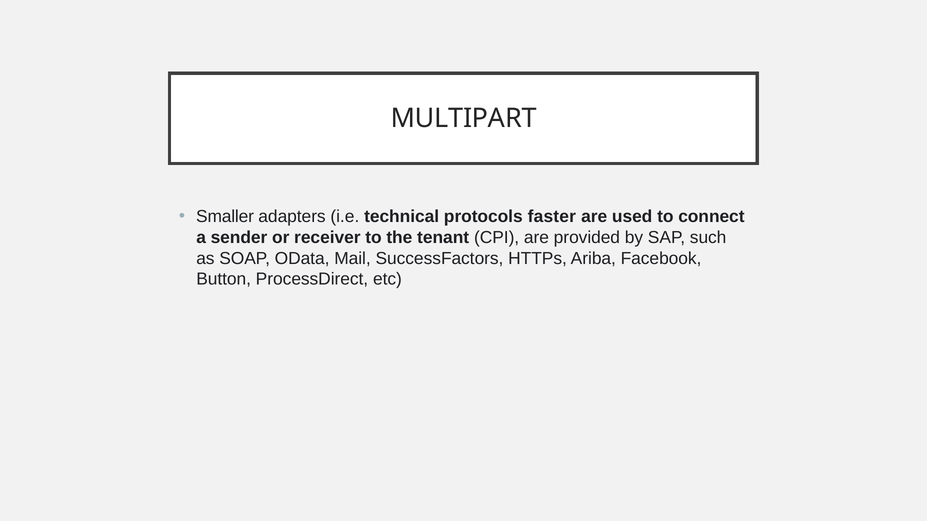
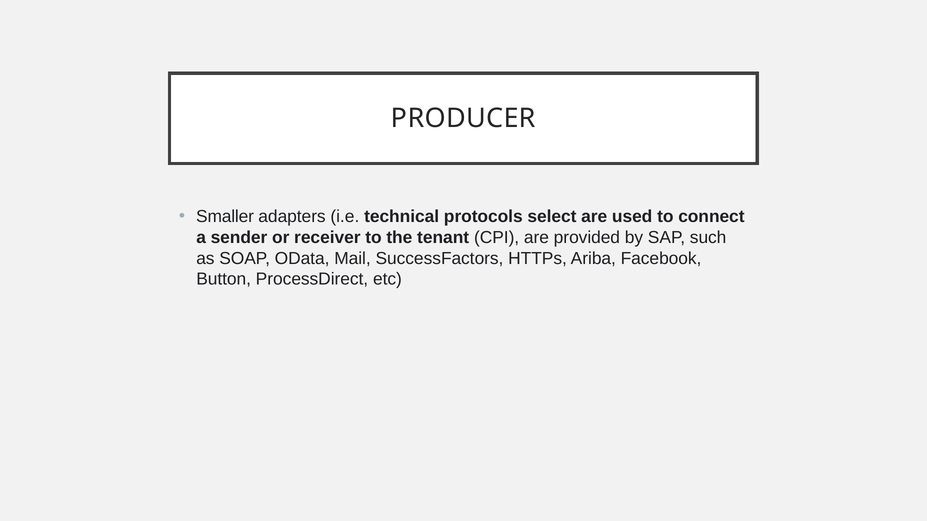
MULTIPART: MULTIPART -> PRODUCER
faster: faster -> select
